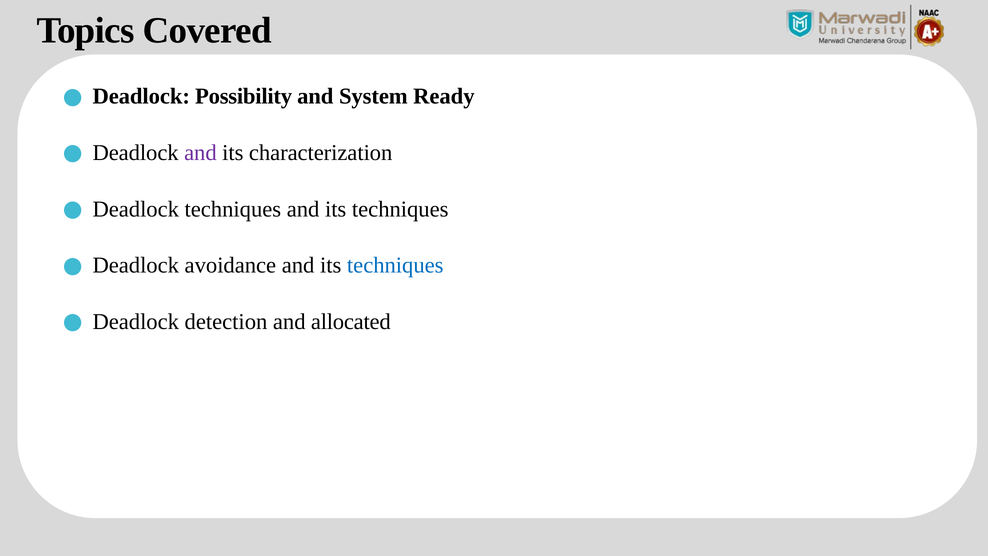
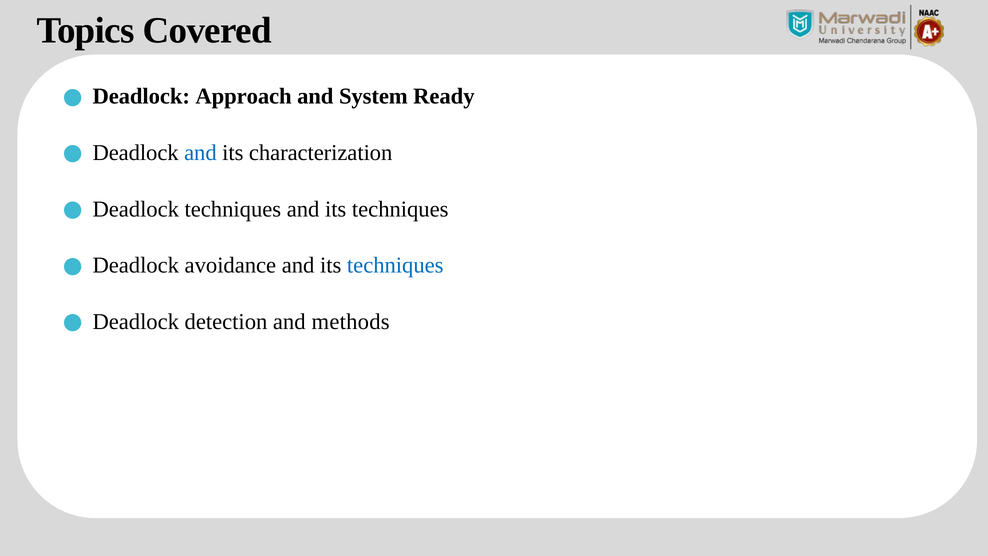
Possibility: Possibility -> Approach
and at (200, 153) colour: purple -> blue
allocated: allocated -> methods
